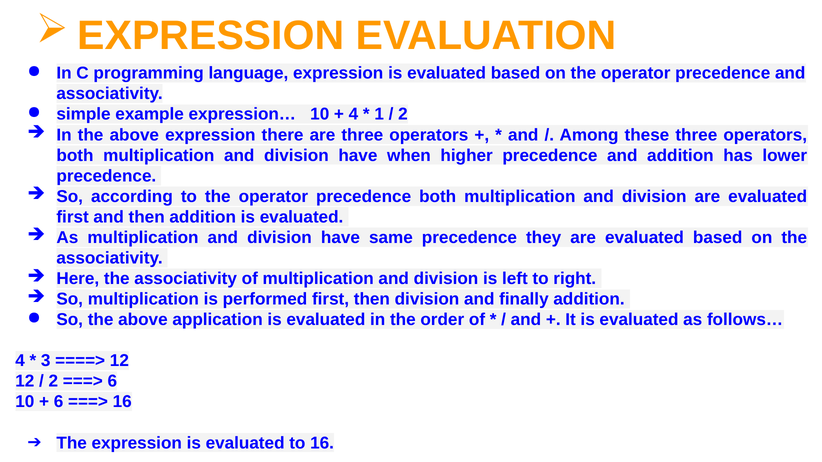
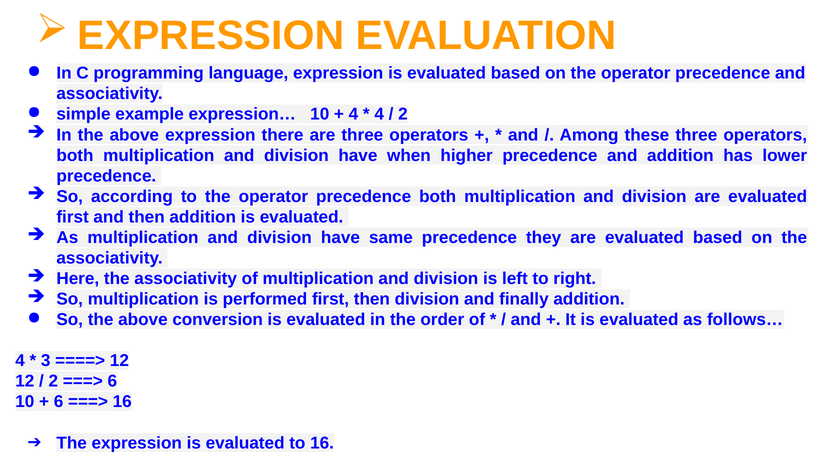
1 at (379, 114): 1 -> 4
application: application -> conversion
